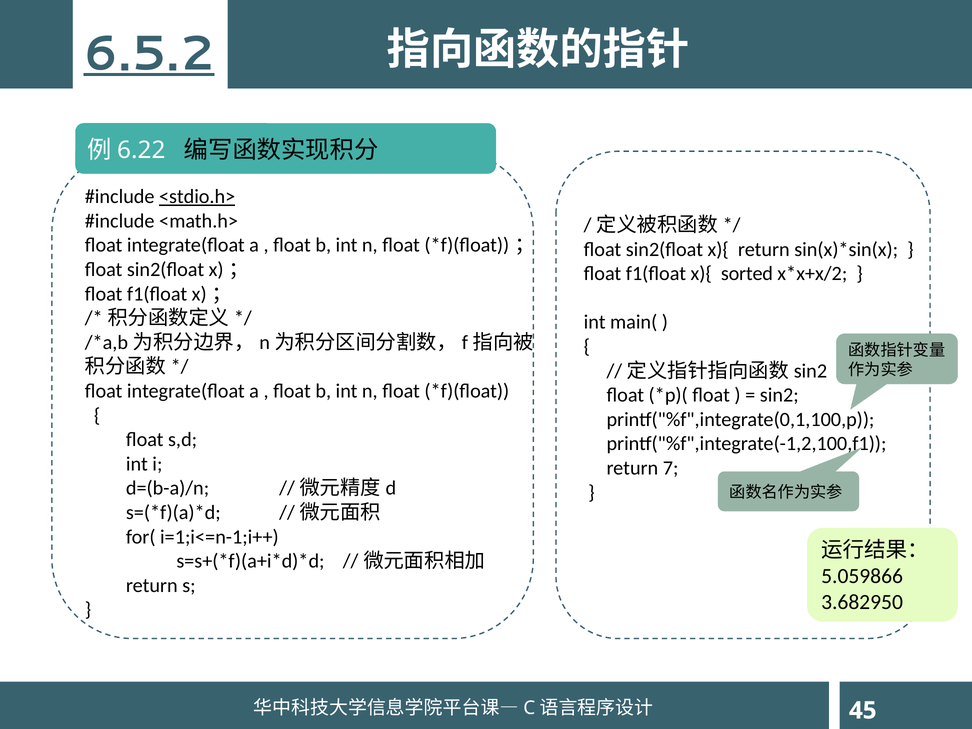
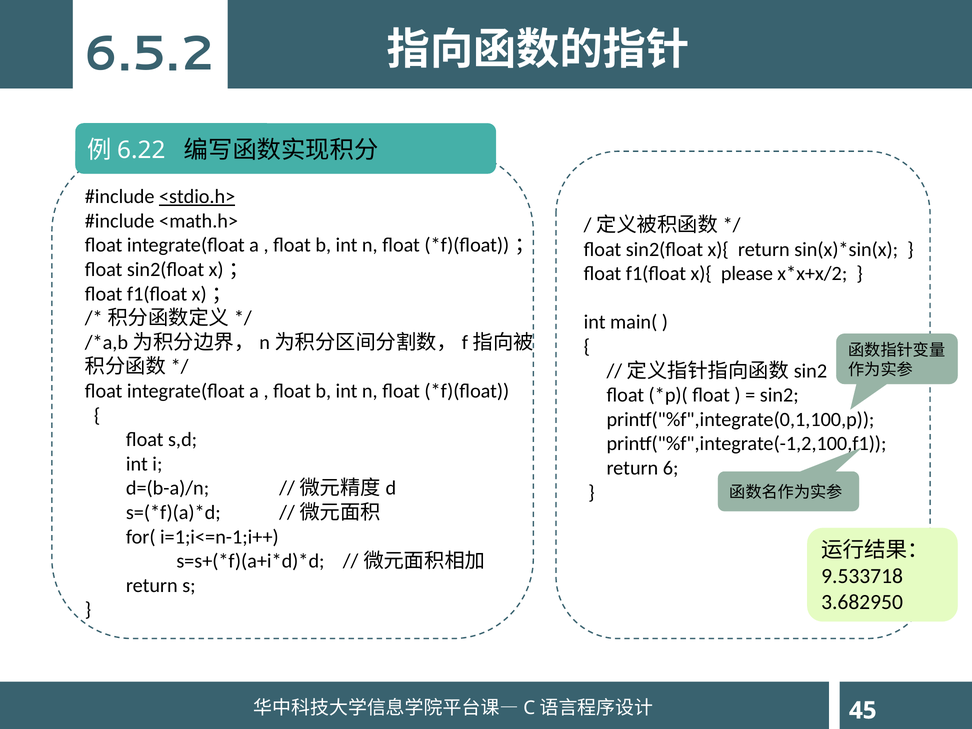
6.5.2 underline: present -> none
sorted: sorted -> please
7: 7 -> 6
5.059866: 5.059866 -> 9.533718
